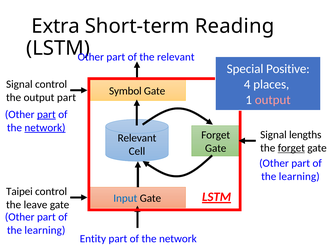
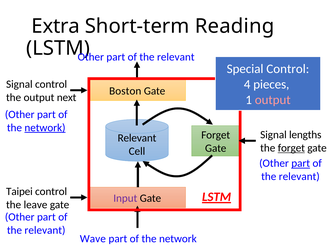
Special Positive: Positive -> Control
places: places -> pieces
Symbol: Symbol -> Boston
output part: part -> next
part at (46, 115) underline: present -> none
part at (301, 164) underline: none -> present
learning at (299, 177): learning -> relevant
Input colour: blue -> purple
learning at (45, 231): learning -> relevant
Entity: Entity -> Wave
